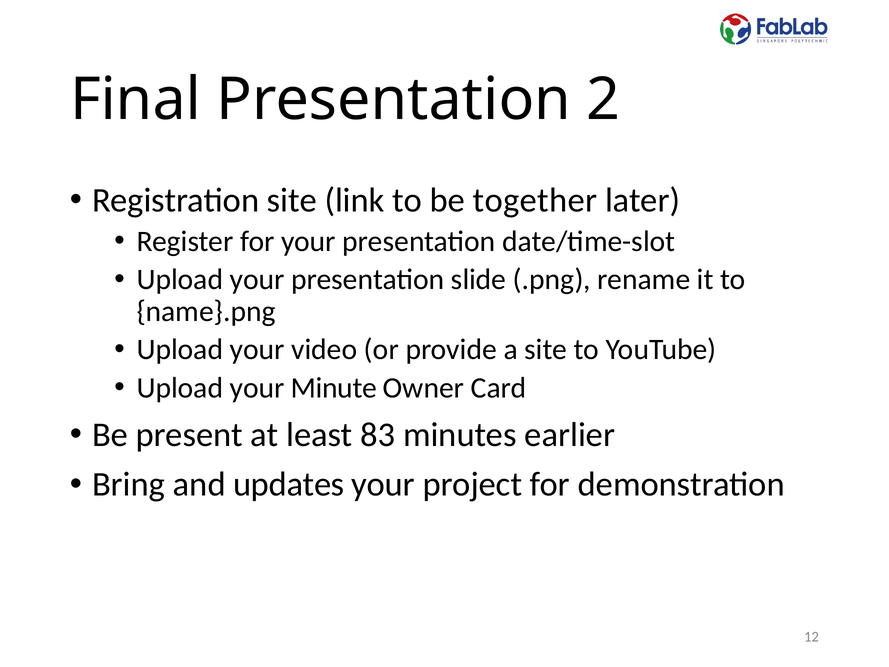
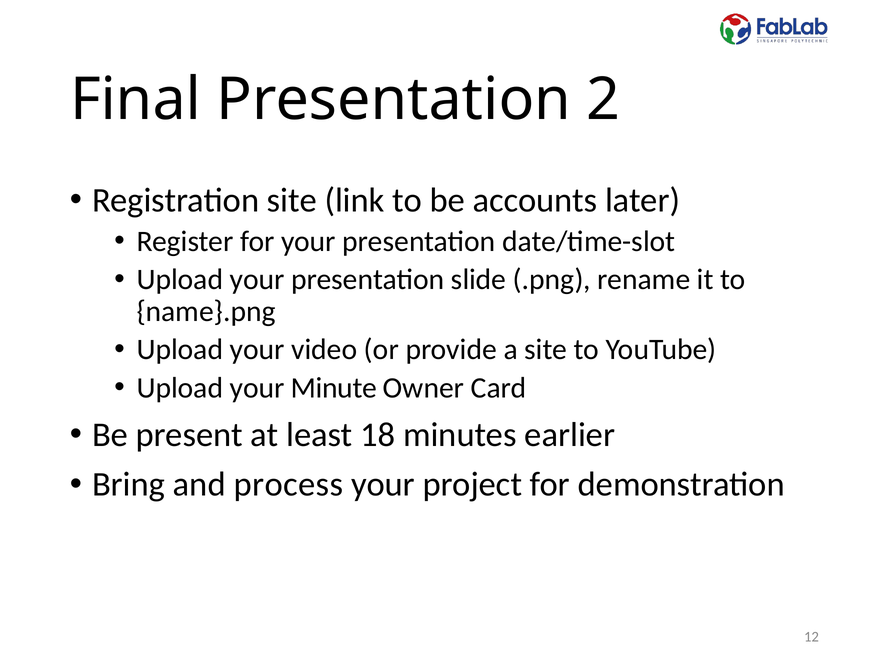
together: together -> accounts
83: 83 -> 18
updates: updates -> process
